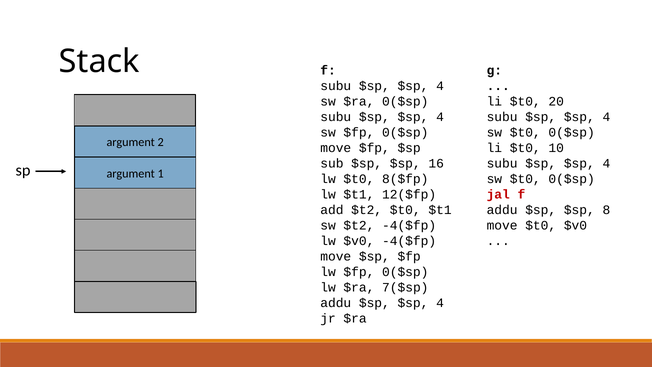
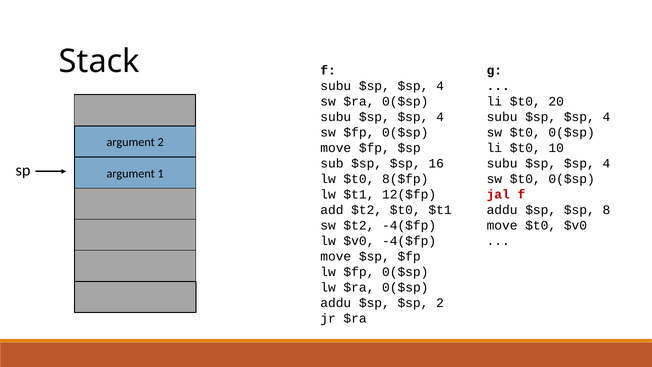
lw $ra 7($sp: 7($sp -> 0($sp
addu $sp $sp 4: 4 -> 2
